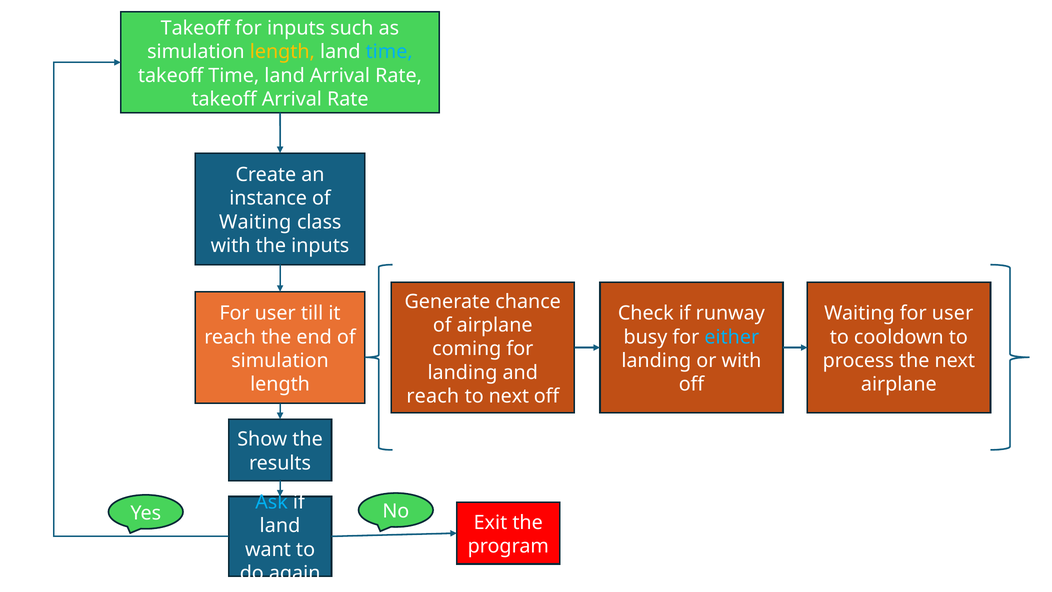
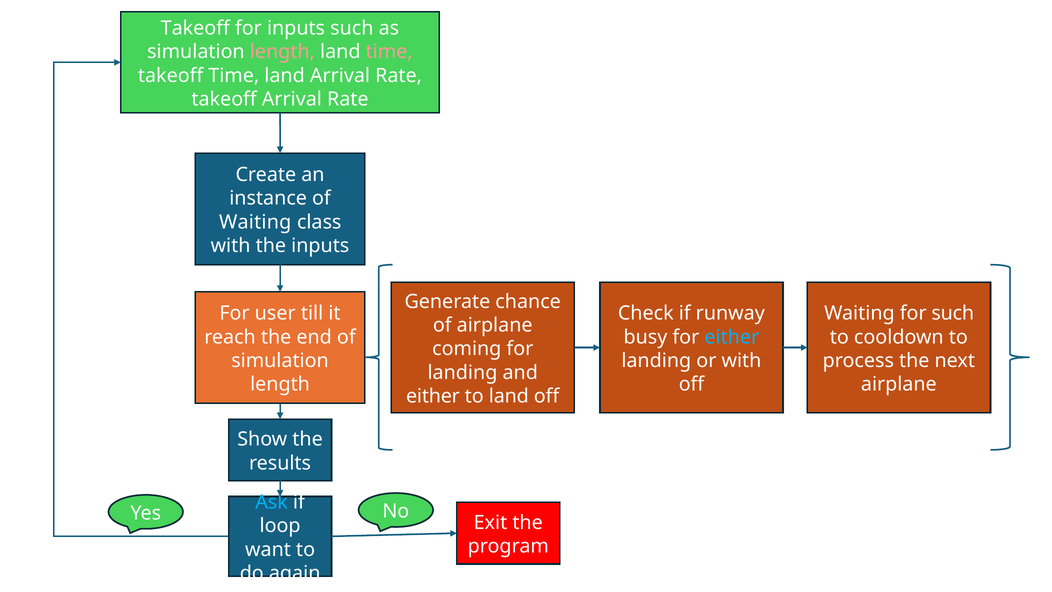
length at (282, 52) colour: yellow -> pink
time at (389, 52) colour: light blue -> pink
Waiting for user: user -> such
reach at (433, 396): reach -> either
to next: next -> land
land at (280, 526): land -> loop
